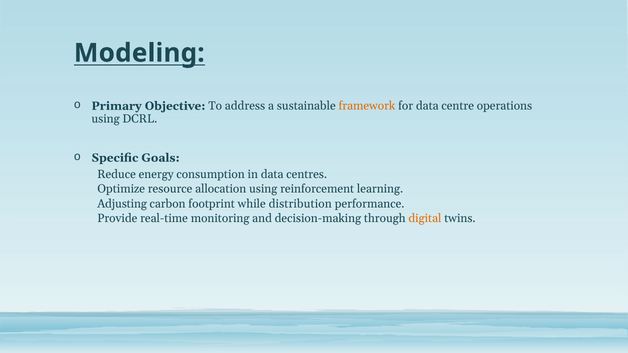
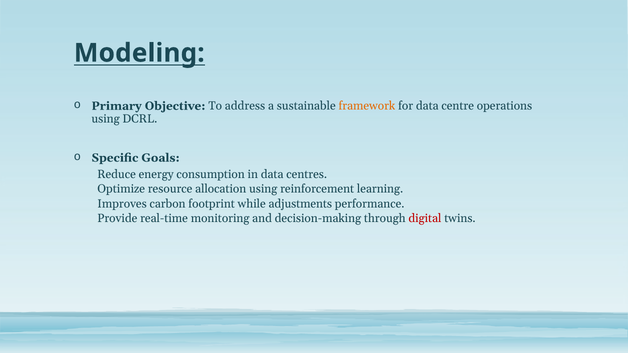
Adjusting: Adjusting -> Improves
distribution: distribution -> adjustments
digital colour: orange -> red
